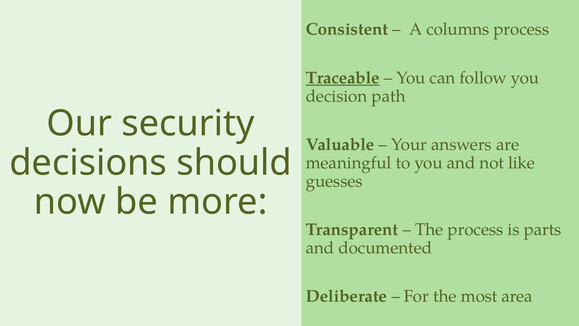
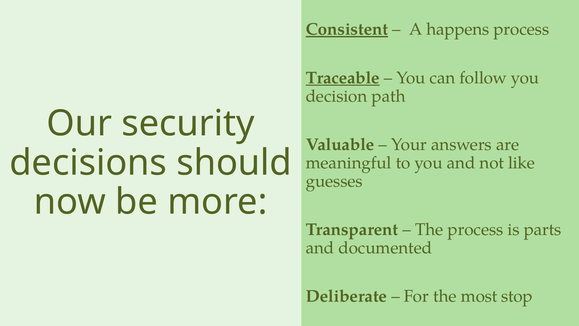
Consistent underline: none -> present
columns: columns -> happens
area: area -> stop
